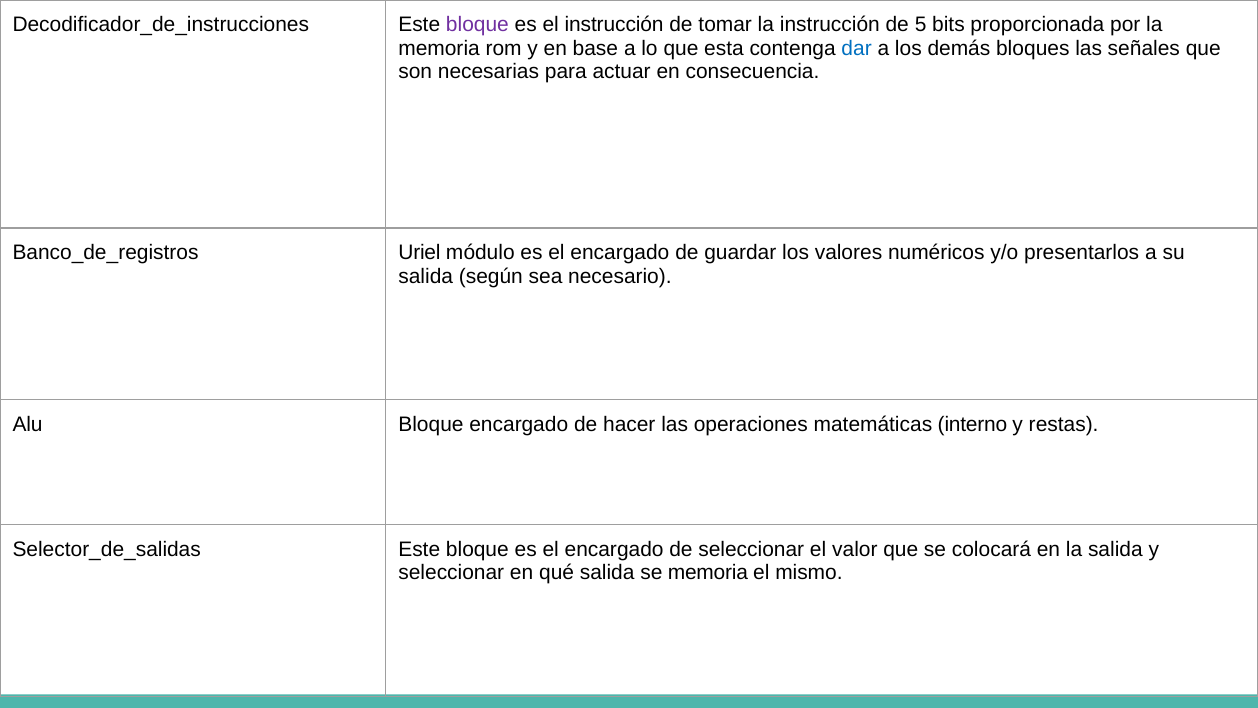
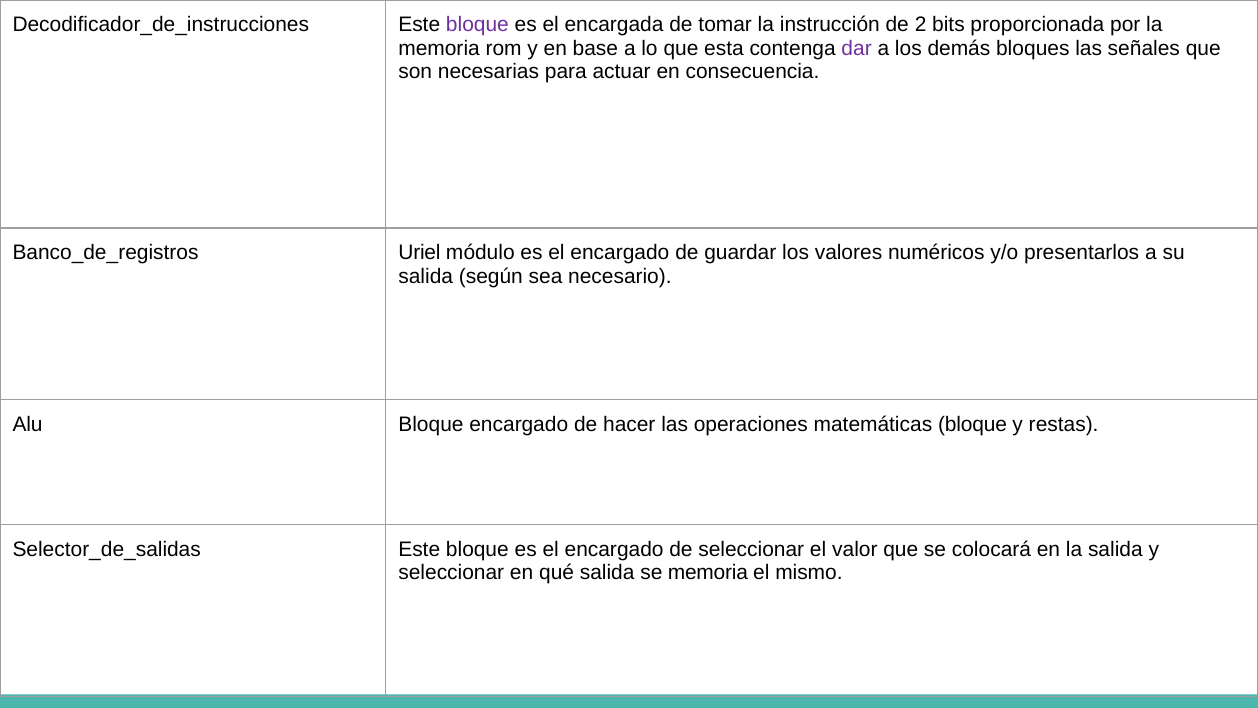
el instrucción: instrucción -> encargada
5: 5 -> 2
dar colour: blue -> purple
matemáticas interno: interno -> bloque
